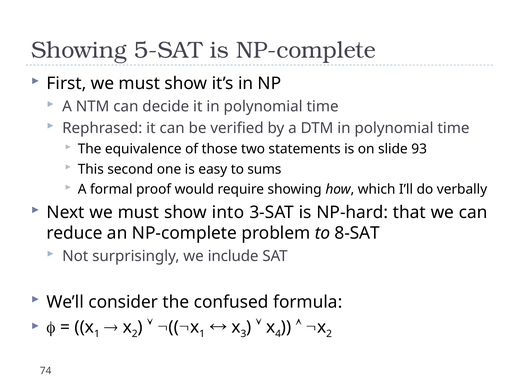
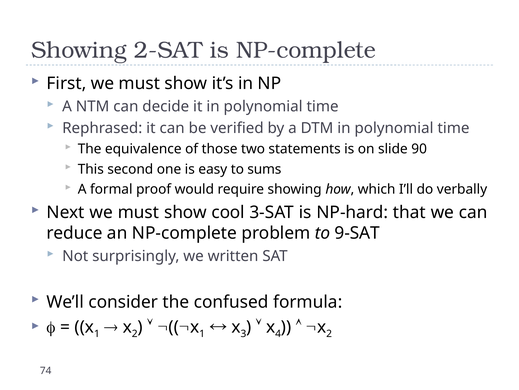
5-SAT: 5-SAT -> 2-SAT
93: 93 -> 90
into: into -> cool
8-SAT: 8-SAT -> 9-SAT
include: include -> written
